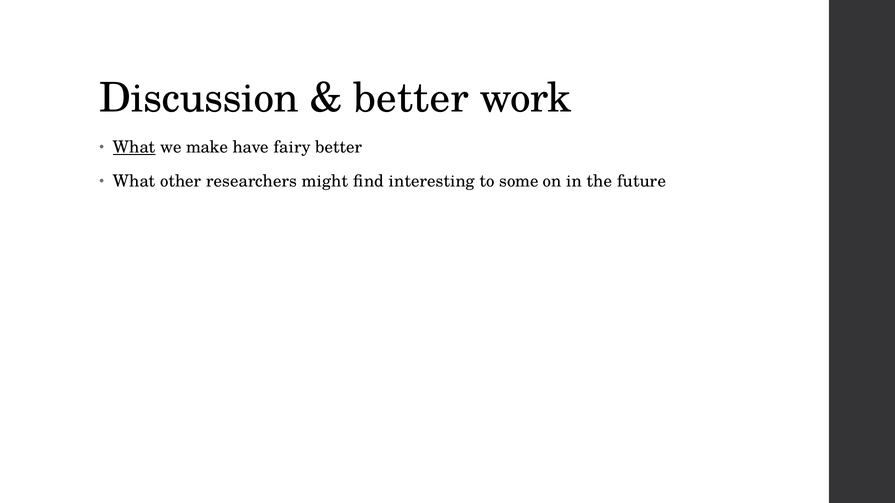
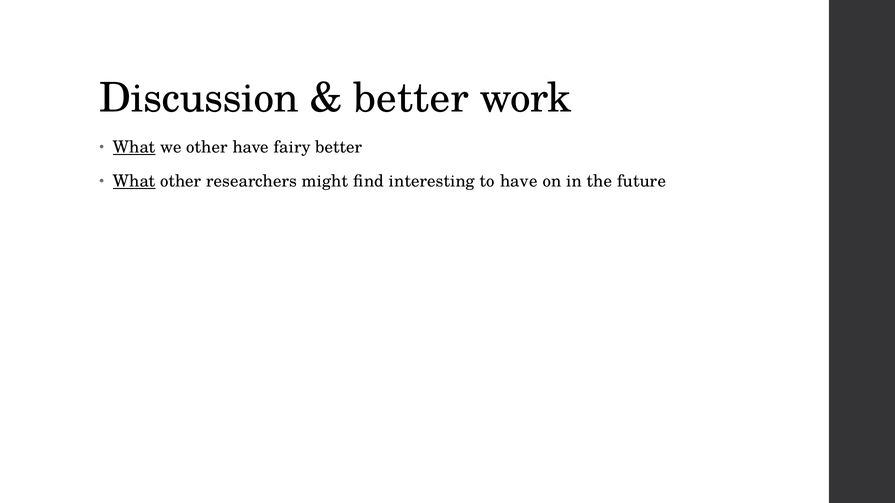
we make: make -> other
What at (134, 181) underline: none -> present
to some: some -> have
